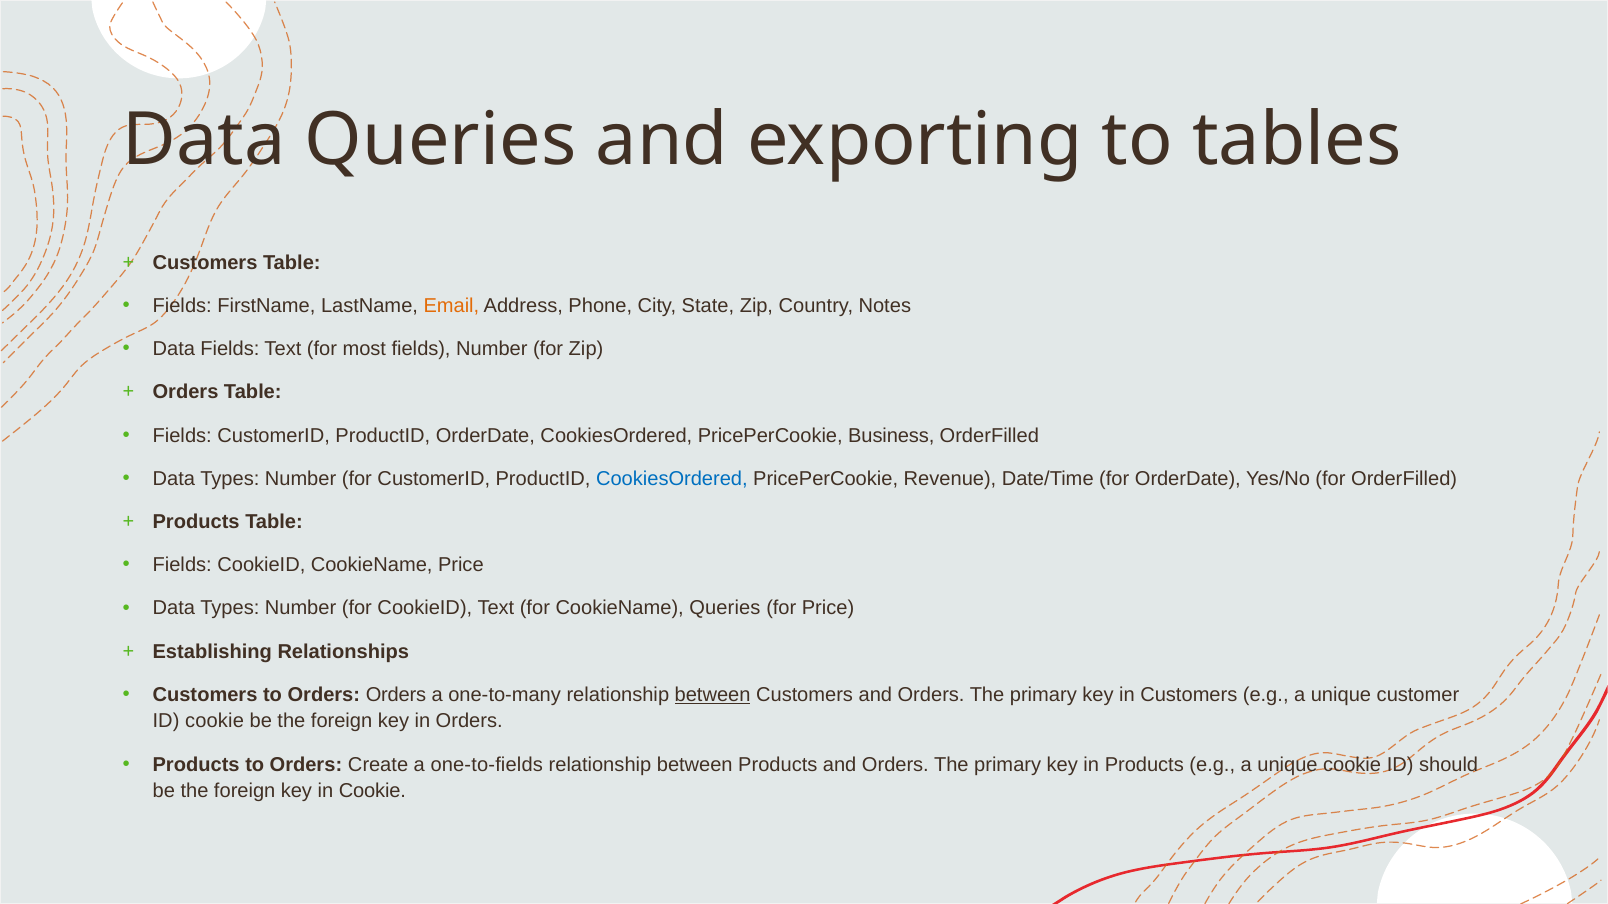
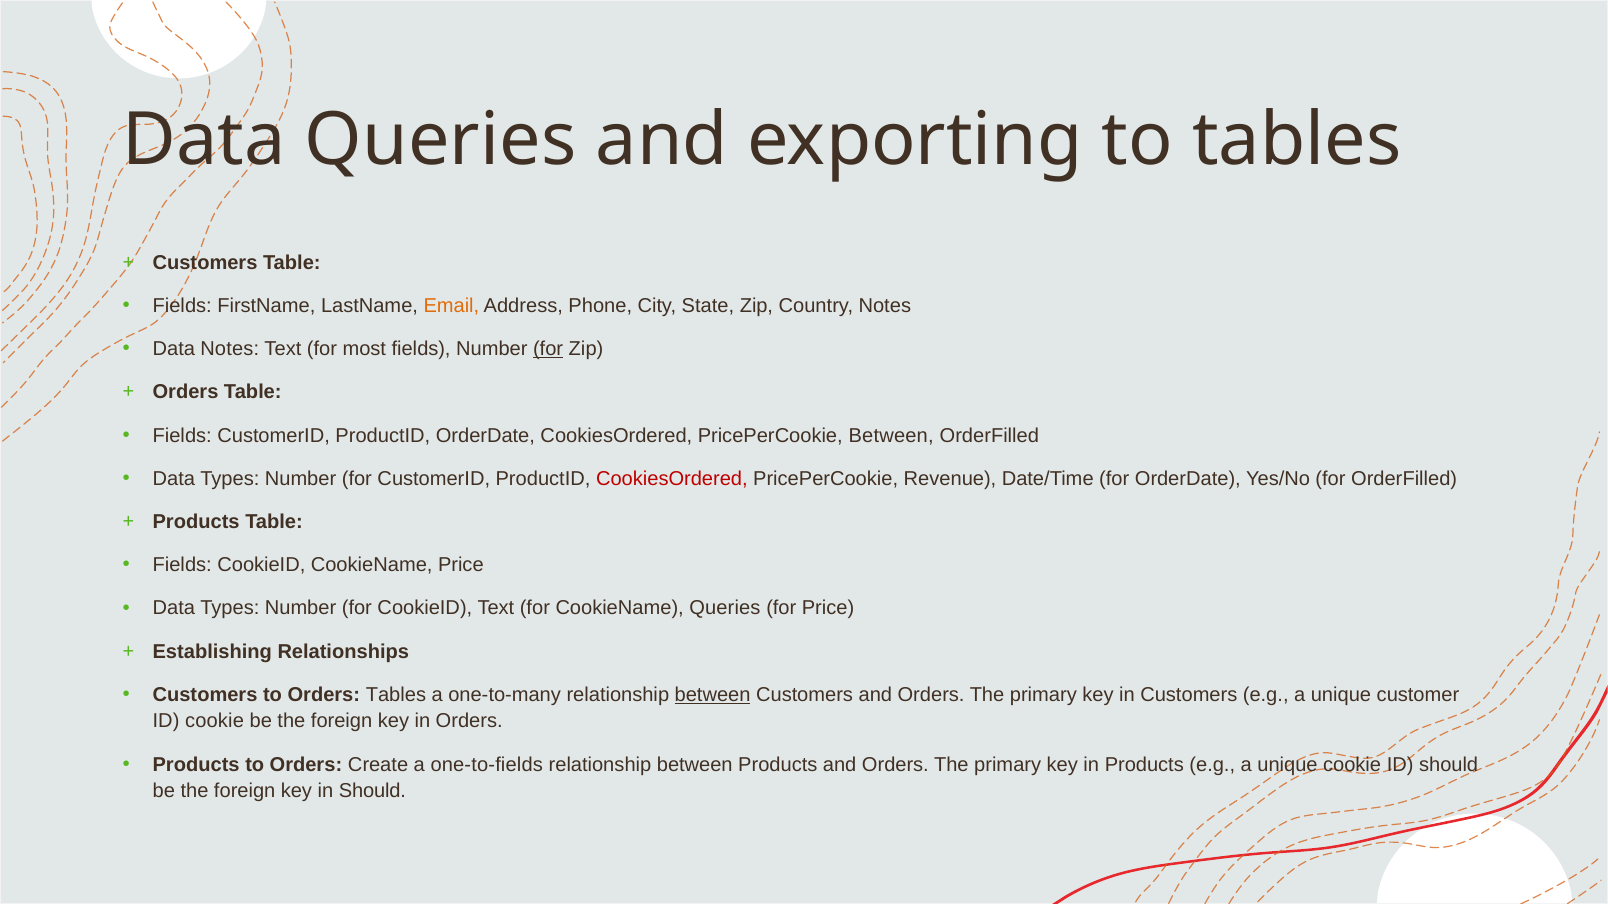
Data Fields: Fields -> Notes
for at (548, 349) underline: none -> present
PricePerCookie Business: Business -> Between
CookiesOrdered at (672, 479) colour: blue -> red
Orders Orders: Orders -> Tables
in Cookie: Cookie -> Should
